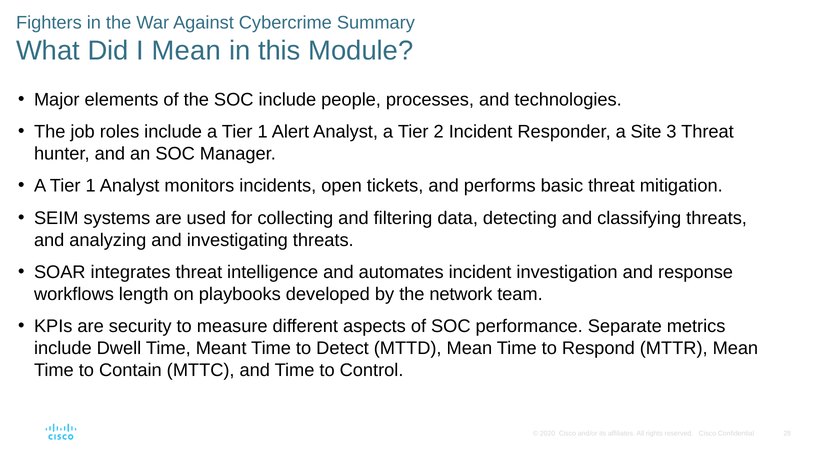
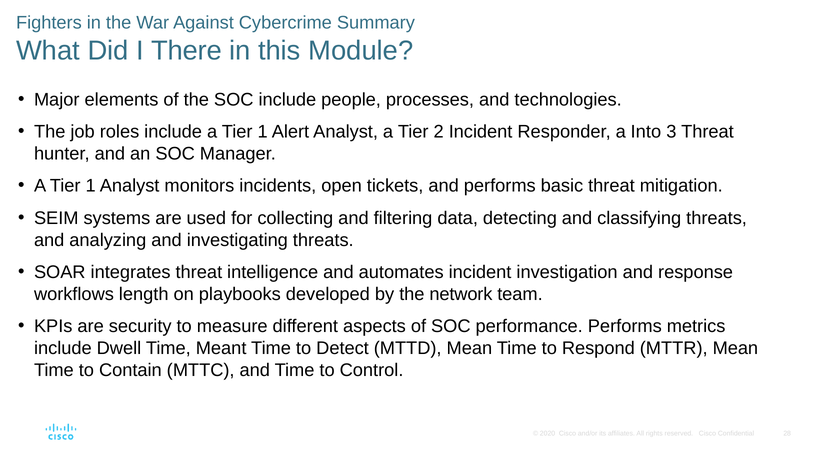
I Mean: Mean -> There
Site: Site -> Into
performance Separate: Separate -> Performs
